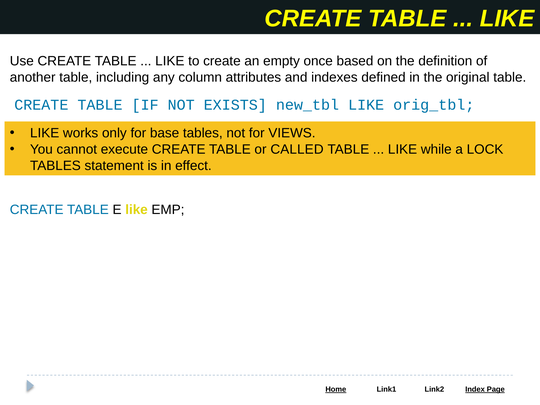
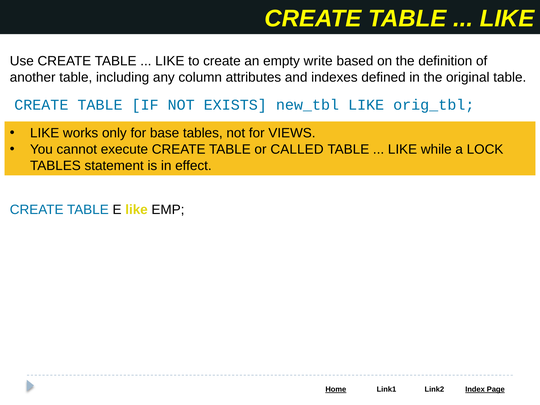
once: once -> write
